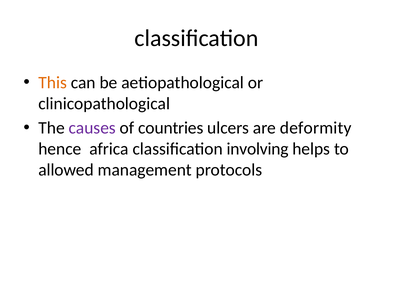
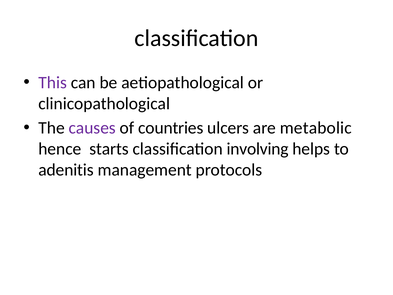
This colour: orange -> purple
deformity: deformity -> metabolic
africa: africa -> starts
allowed: allowed -> adenitis
